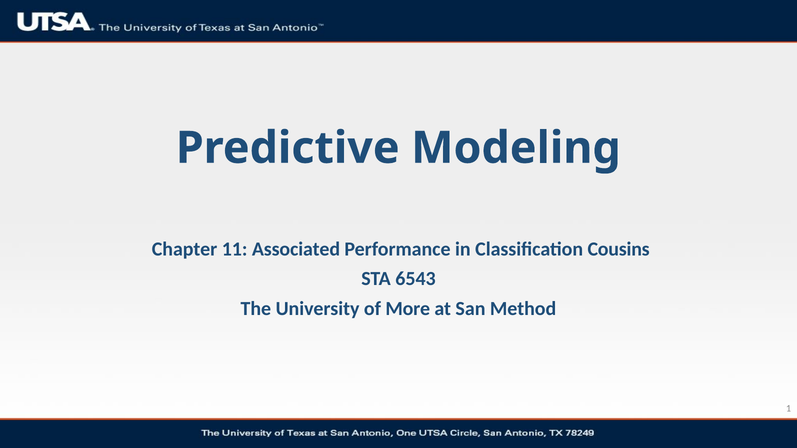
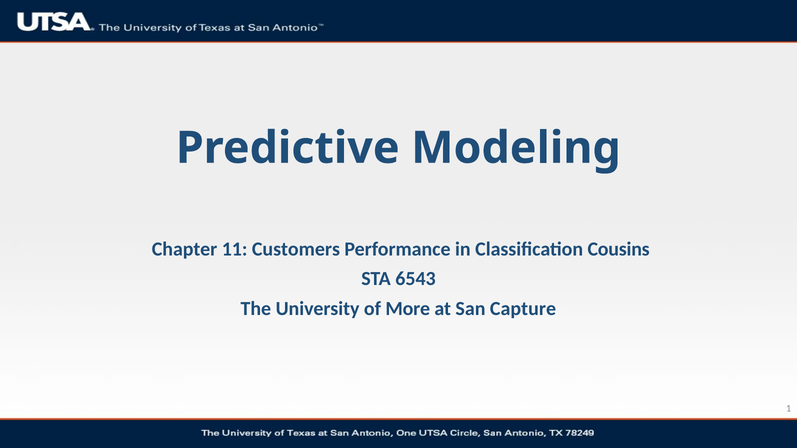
Associated: Associated -> Customers
Method: Method -> Capture
